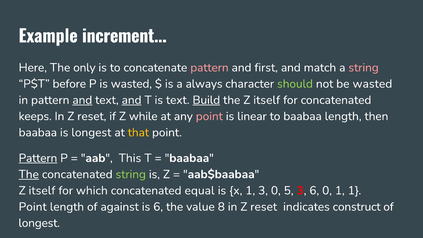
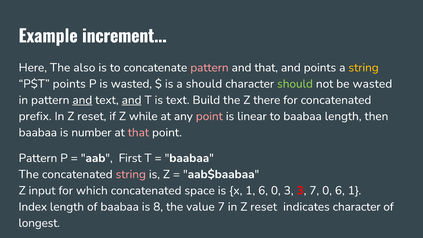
only: only -> also
and first: first -> that
and match: match -> points
string at (364, 68) colour: pink -> yellow
P$T before: before -> points
a always: always -> should
Build underline: present -> none
the Z itself: itself -> there
keeps: keeps -> prefix
is longest: longest -> number
that at (138, 132) colour: yellow -> pink
Pattern at (38, 158) underline: present -> none
This: This -> First
The at (29, 174) underline: present -> none
string at (131, 174) colour: light green -> pink
itself at (42, 190): itself -> input
equal: equal -> space
1 3: 3 -> 6
0 5: 5 -> 3
3 6: 6 -> 7
0 1: 1 -> 6
Point at (33, 207): Point -> Index
of against: against -> baabaa
is 6: 6 -> 8
value 8: 8 -> 7
indicates construct: construct -> character
